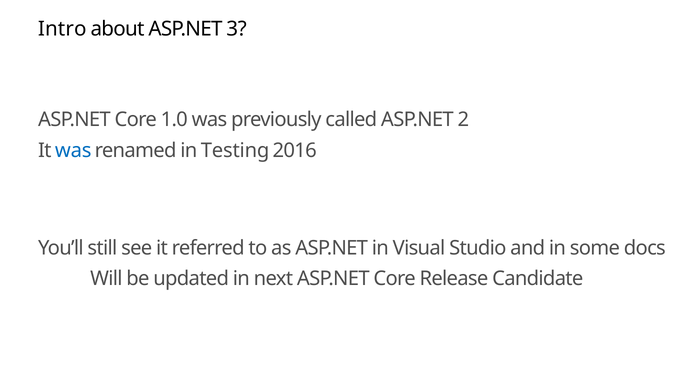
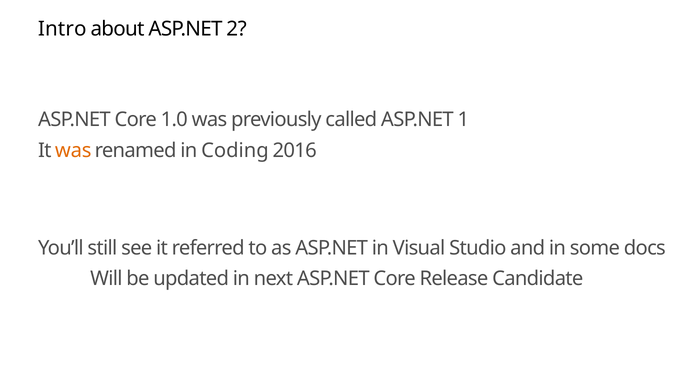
3: 3 -> 2
2: 2 -> 1
was at (73, 150) colour: blue -> orange
Testing: Testing -> Coding
